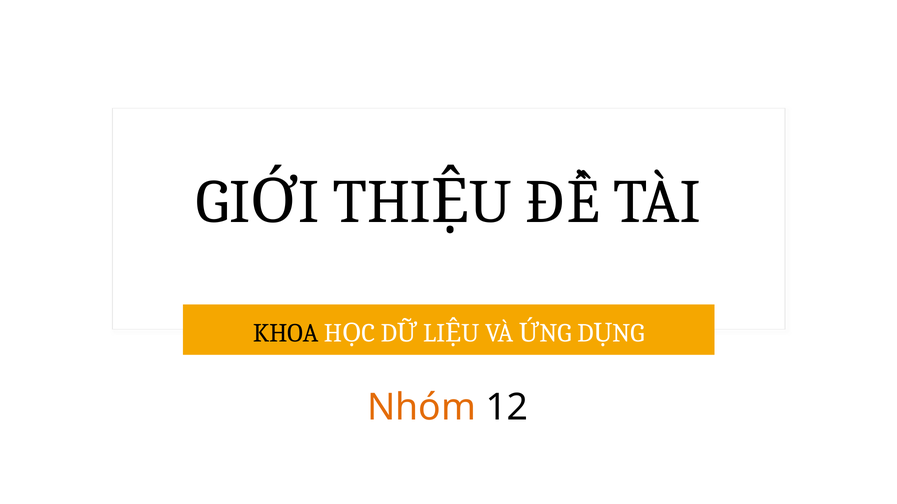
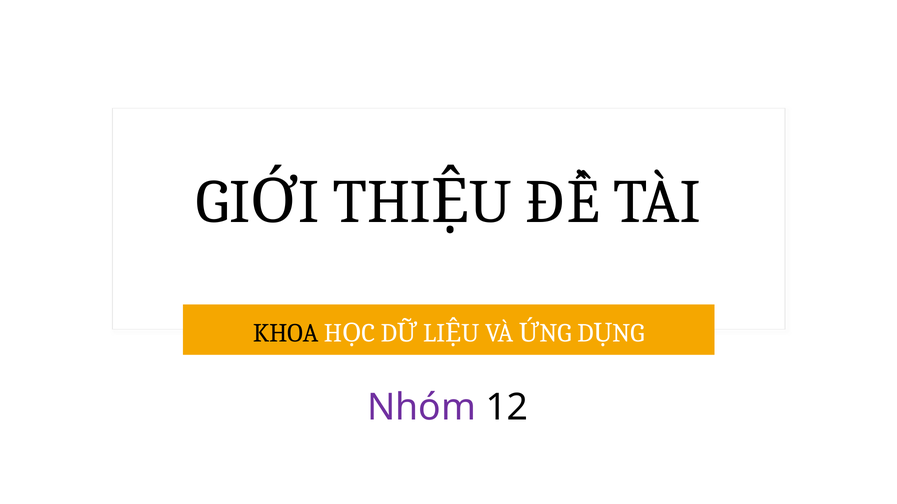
Nhóm colour: orange -> purple
